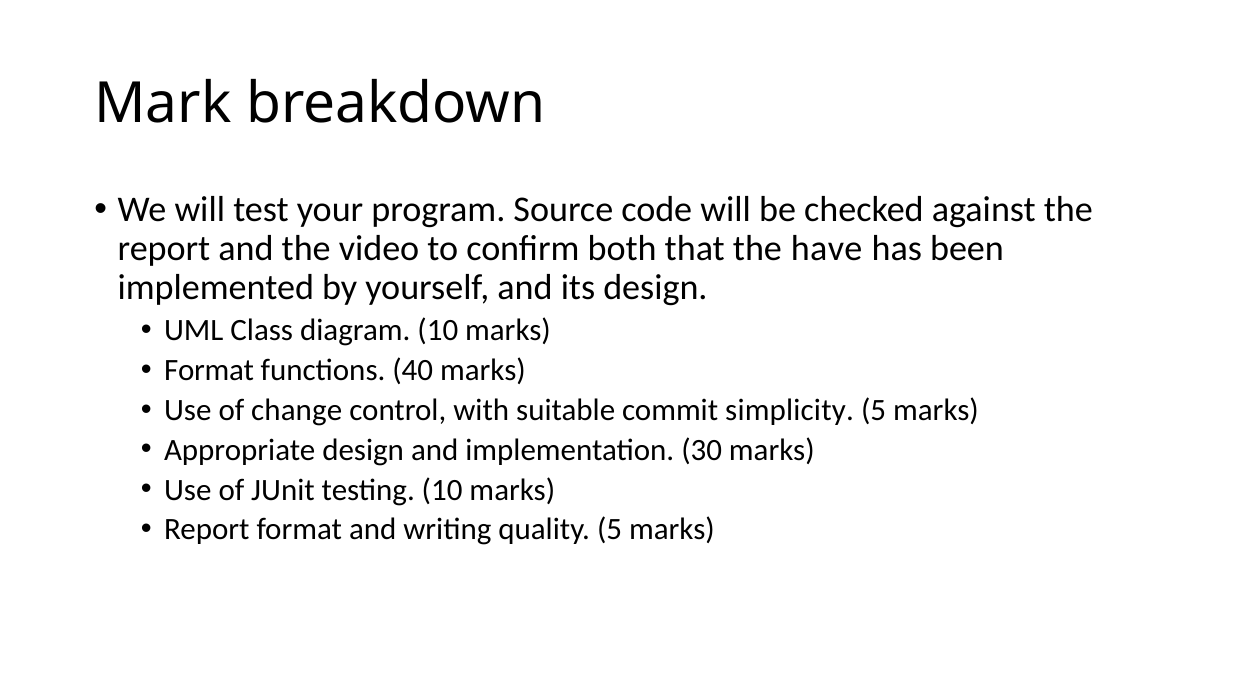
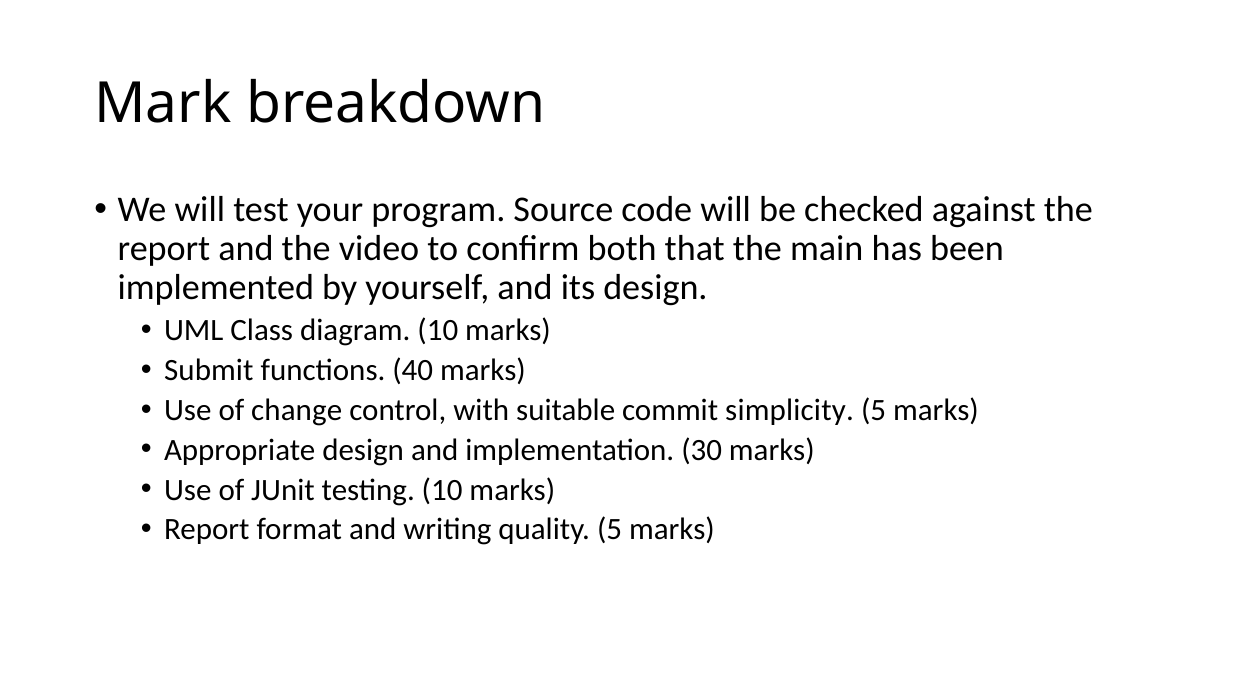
have: have -> main
Format at (209, 370): Format -> Submit
